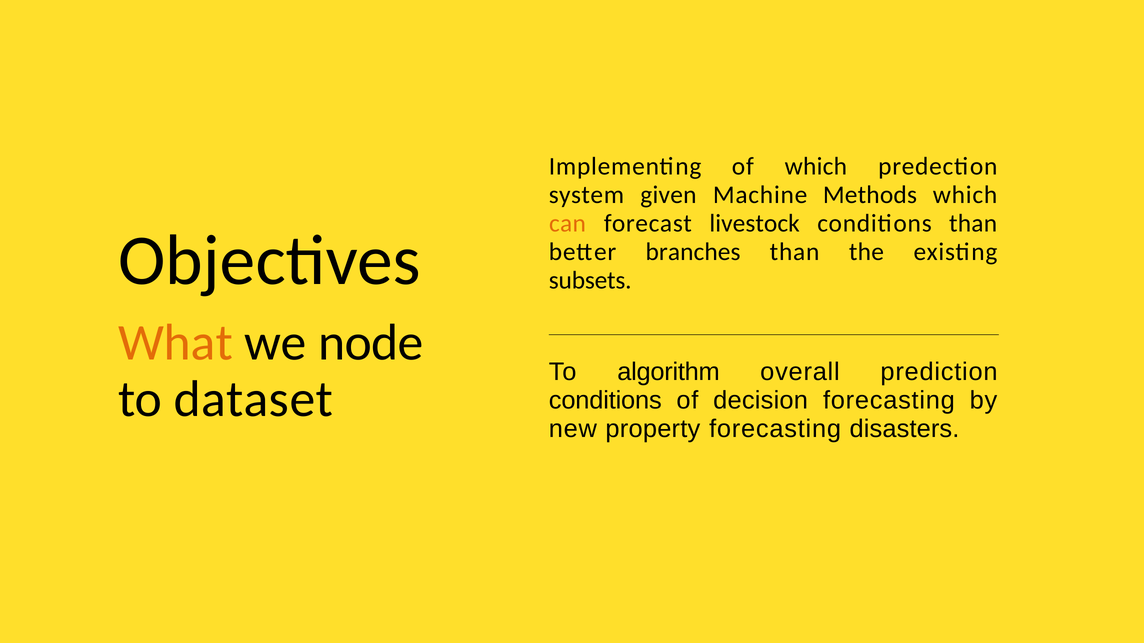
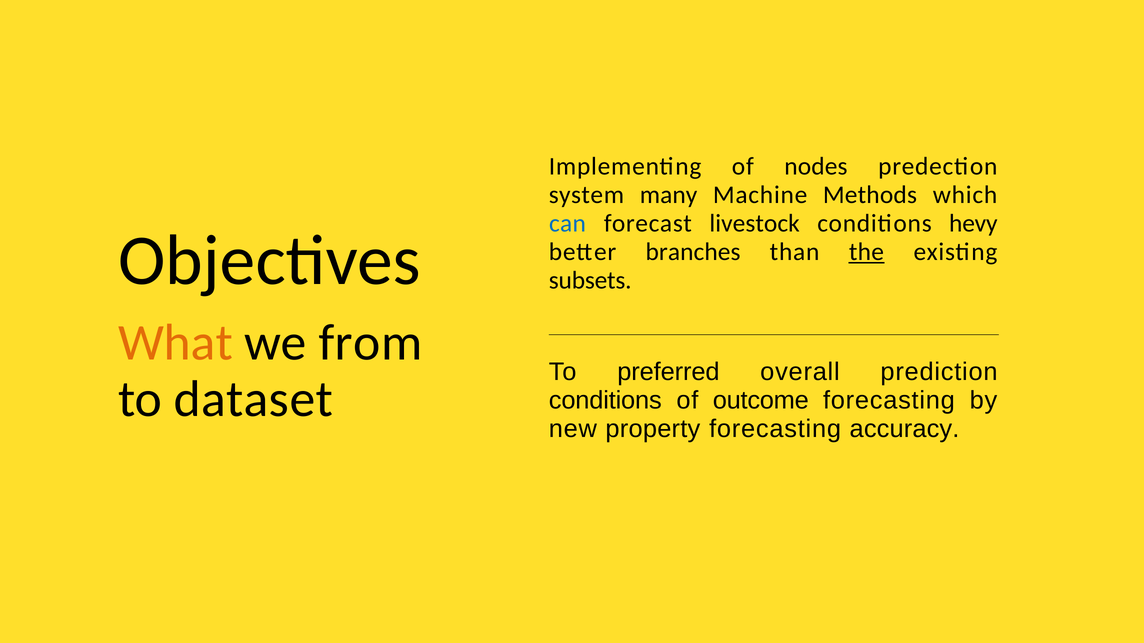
of which: which -> nodes
given: given -> many
can colour: orange -> blue
conditions than: than -> hevy
the underline: none -> present
node: node -> from
algorithm: algorithm -> preferred
decision: decision -> outcome
disasters: disasters -> accuracy
